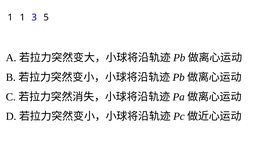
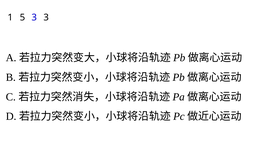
1 1: 1 -> 5
3 5: 5 -> 3
